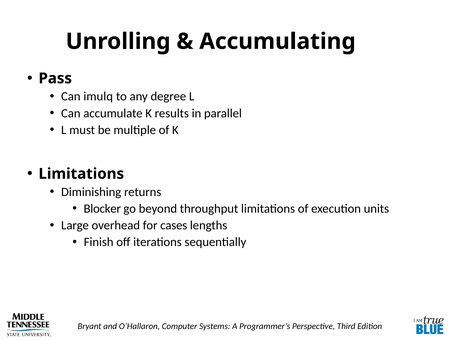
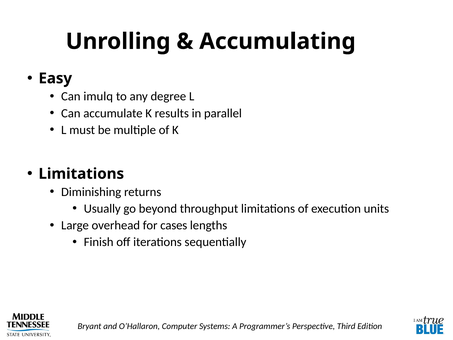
Pass: Pass -> Easy
Blocker: Blocker -> Usually
